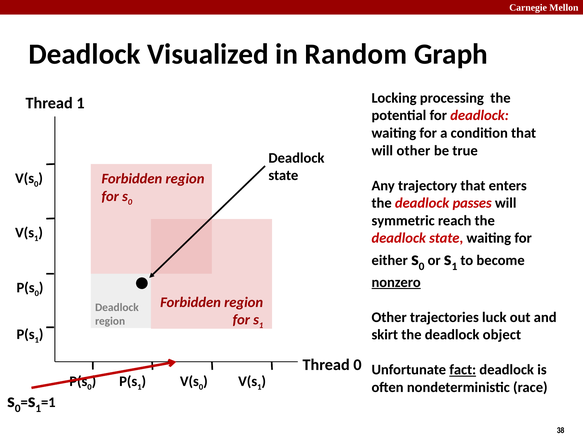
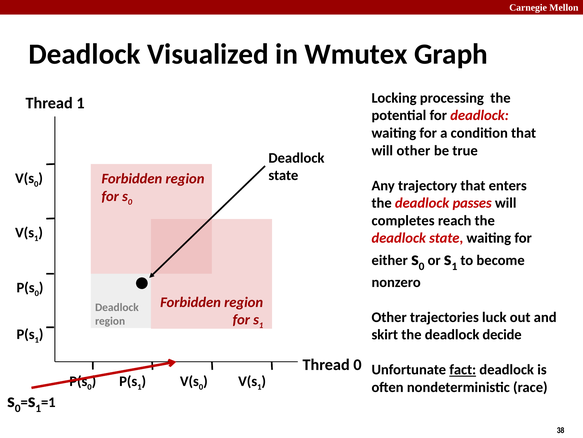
Random: Random -> Wmutex
symmetric: symmetric -> completes
nonzero underline: present -> none
object: object -> decide
